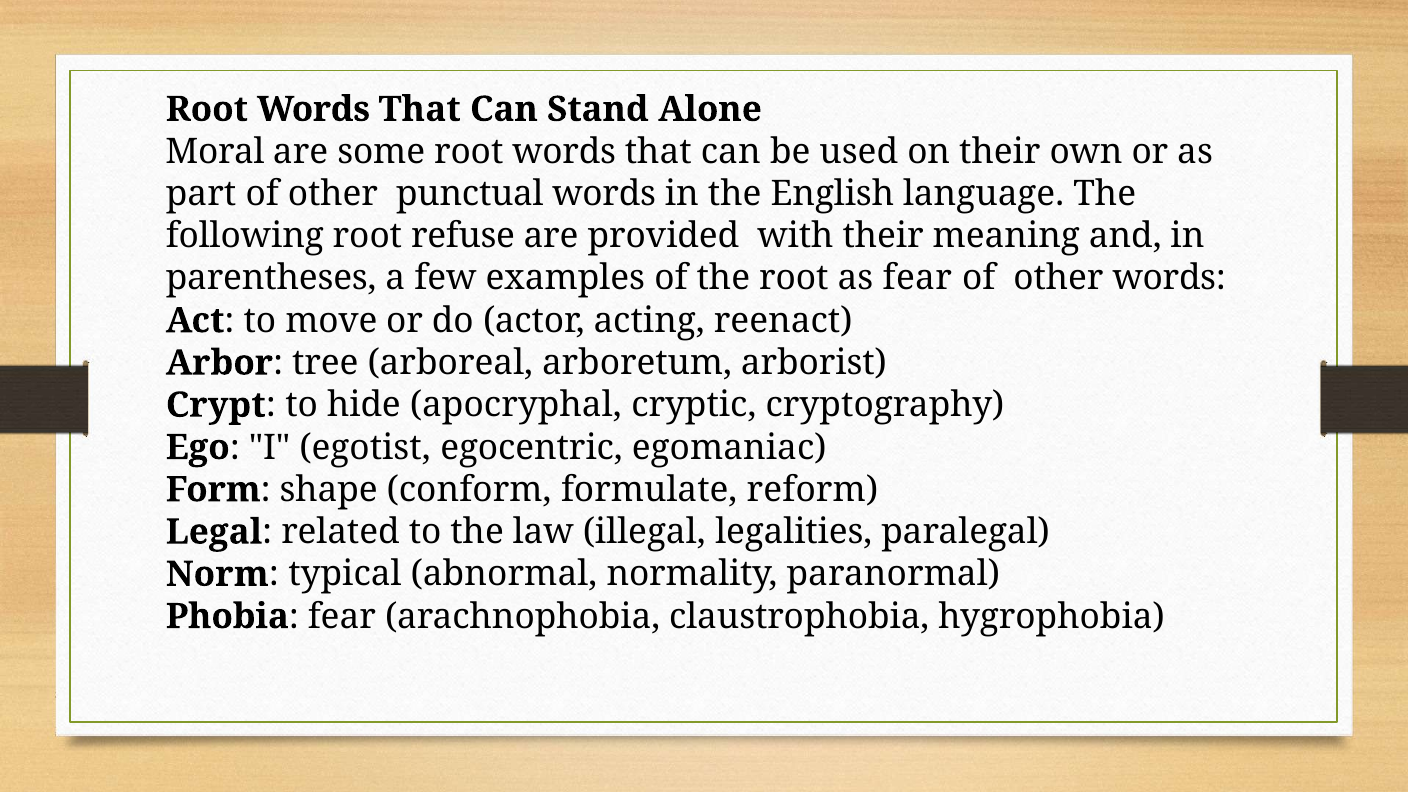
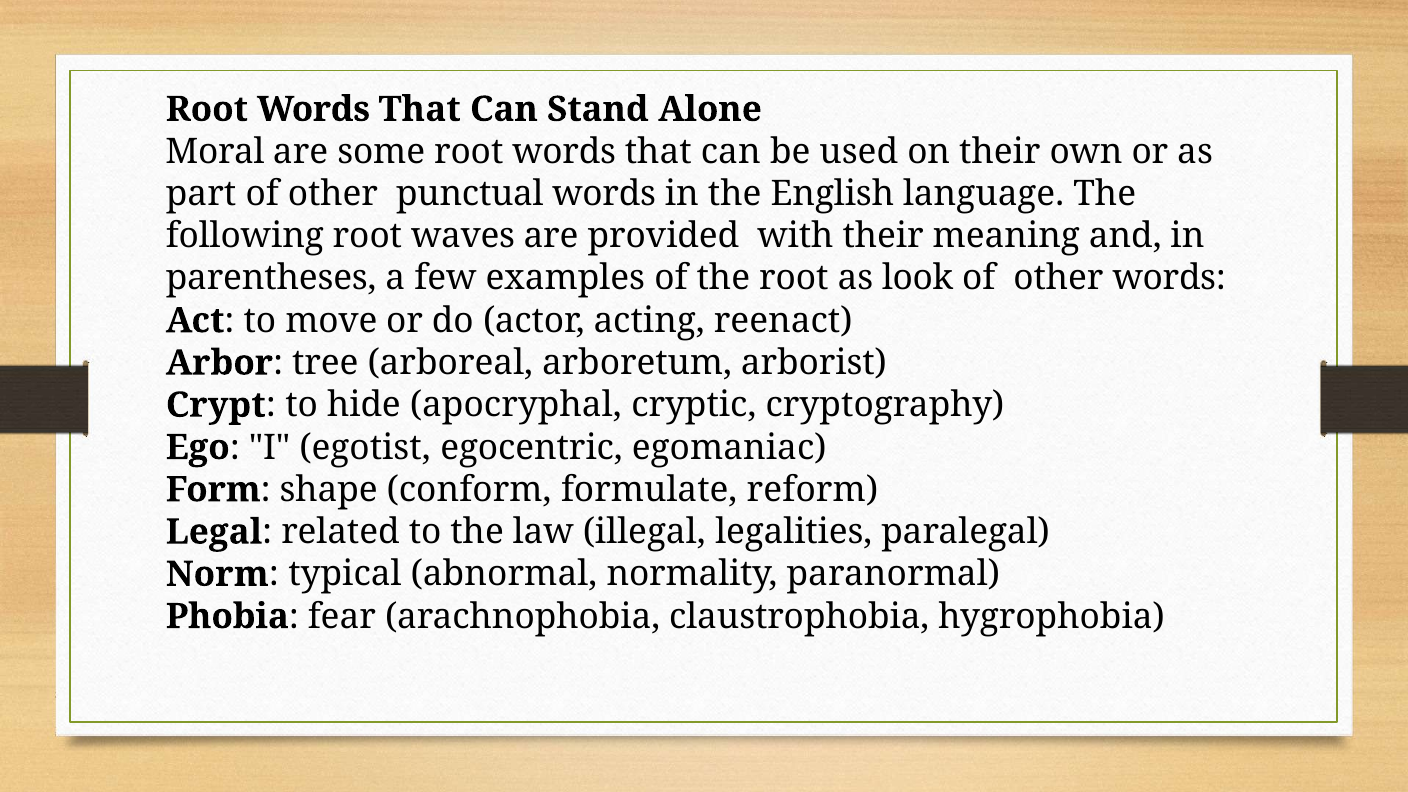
refuse: refuse -> waves
as fear: fear -> look
